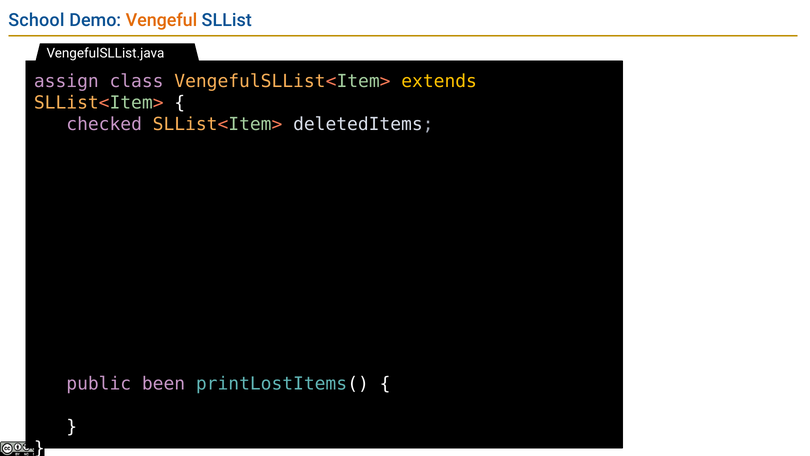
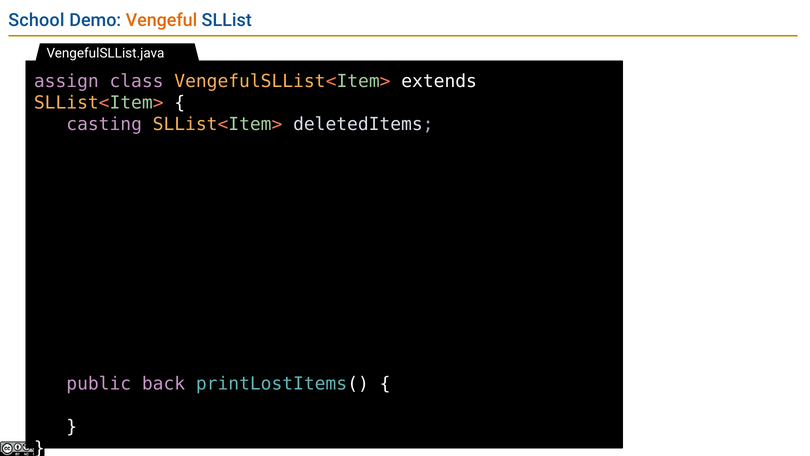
extends colour: yellow -> white
checked: checked -> casting
been: been -> back
